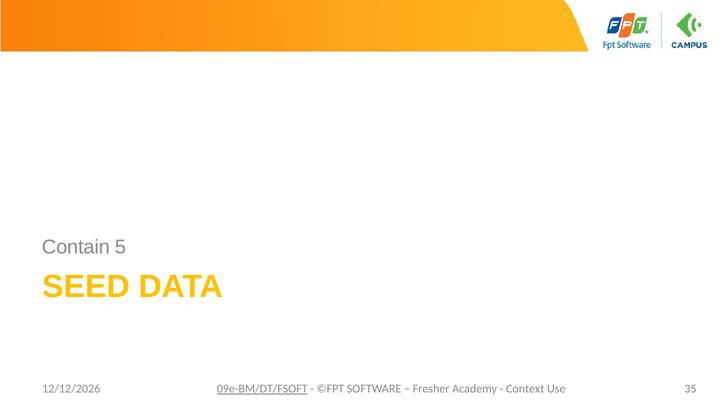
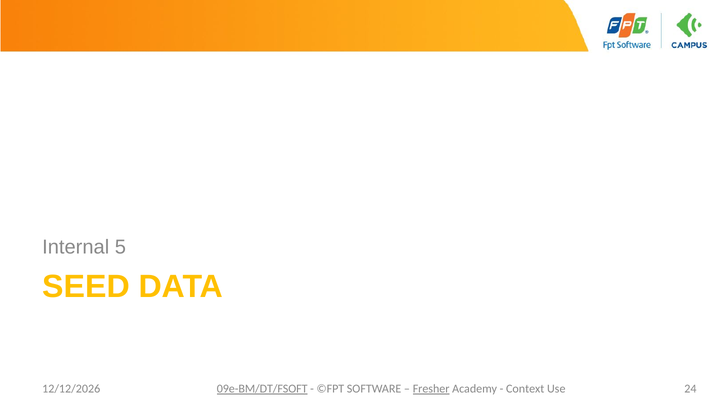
Contain: Contain -> Internal
Fresher underline: none -> present
35: 35 -> 24
